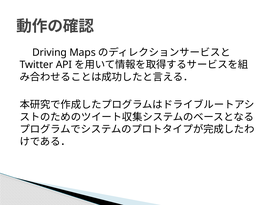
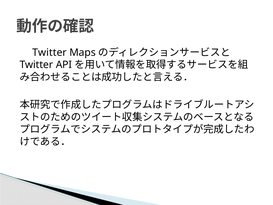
Driving at (50, 52): Driving -> Twitter
